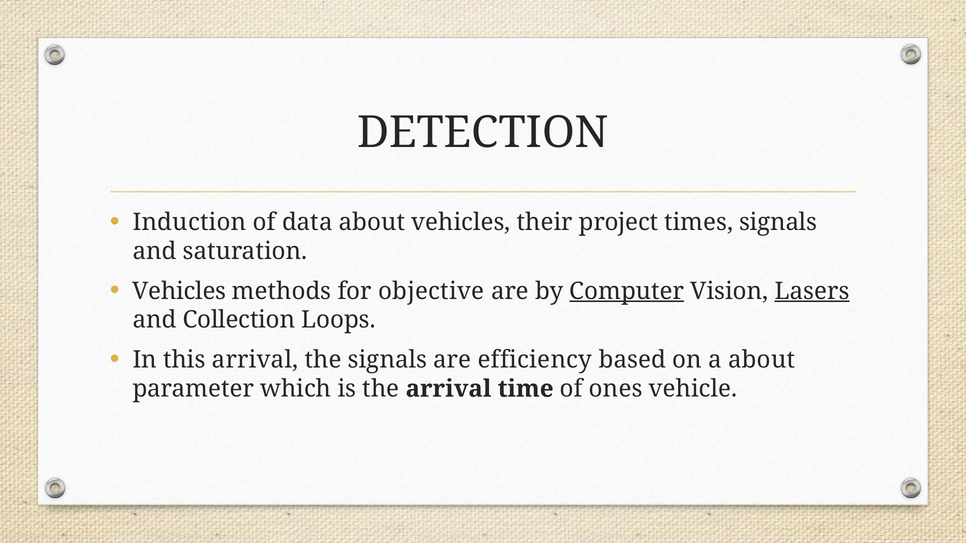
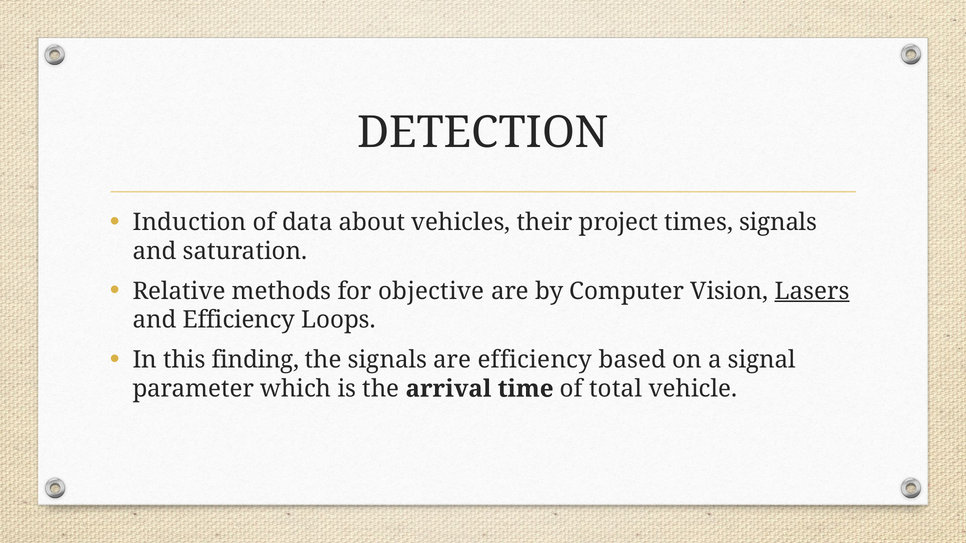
Vehicles at (179, 291): Vehicles -> Relative
Computer underline: present -> none
and Collection: Collection -> Efficiency
this arrival: arrival -> finding
a about: about -> signal
ones: ones -> total
